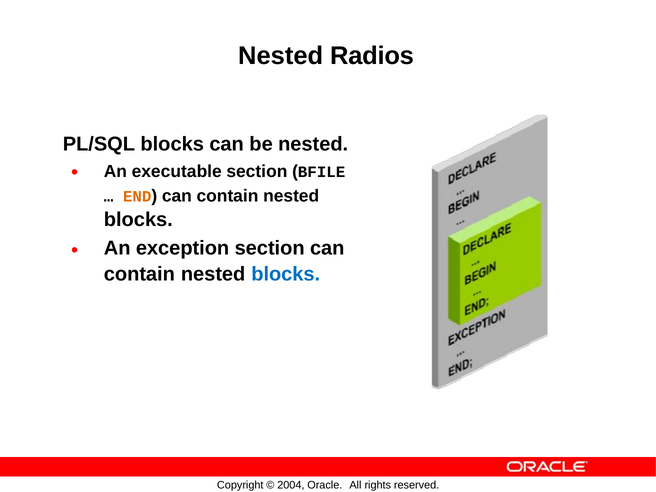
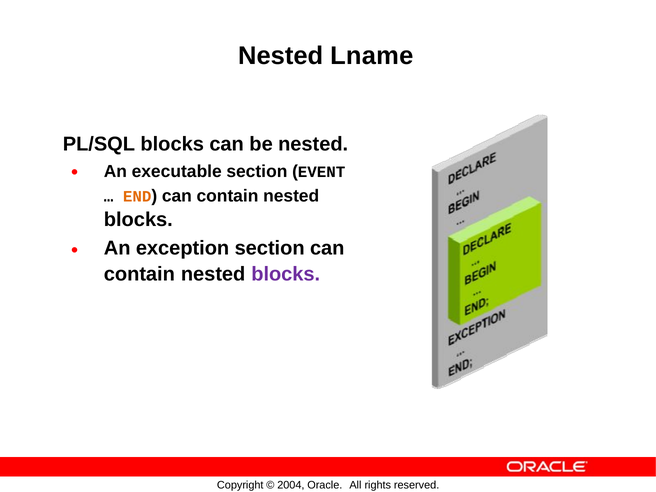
Radios: Radios -> Lname
BFILE: BFILE -> EVENT
blocks at (286, 274) colour: blue -> purple
